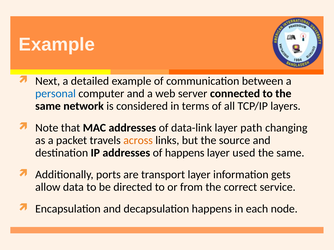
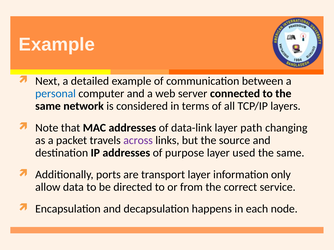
across colour: orange -> purple
of happens: happens -> purpose
gets: gets -> only
